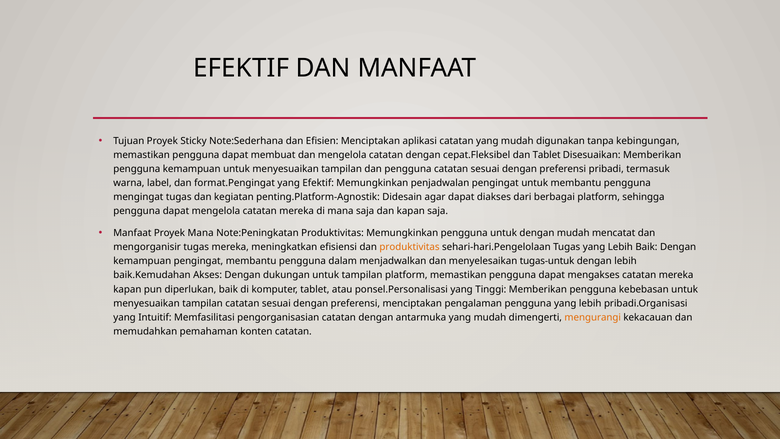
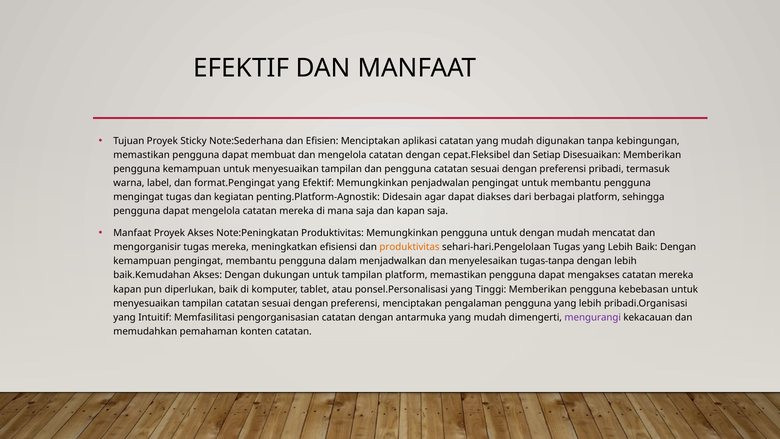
dan Tablet: Tablet -> Setiap
Proyek Mana: Mana -> Akses
tugas-untuk: tugas-untuk -> tugas-tanpa
mengurangi colour: orange -> purple
